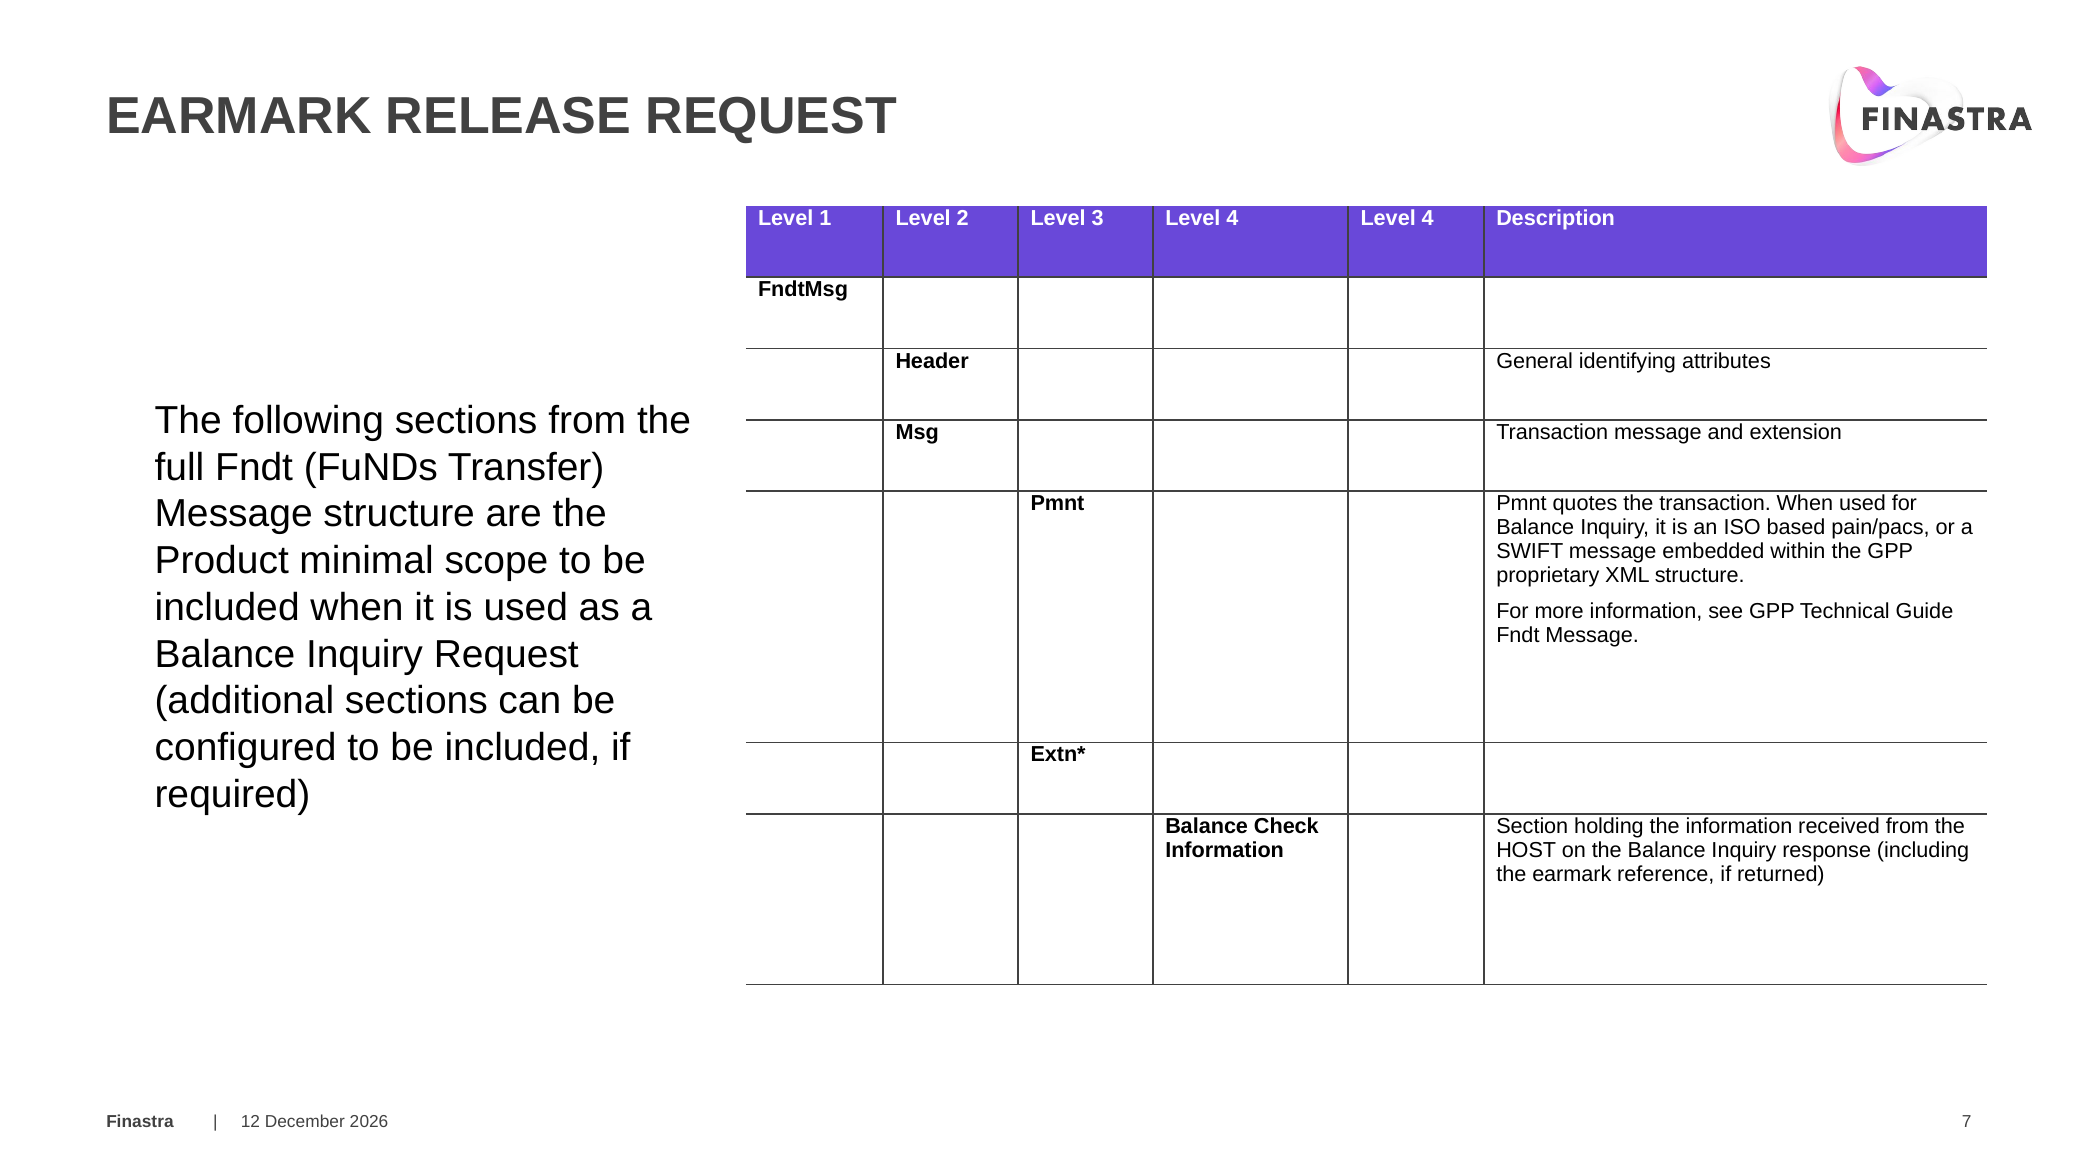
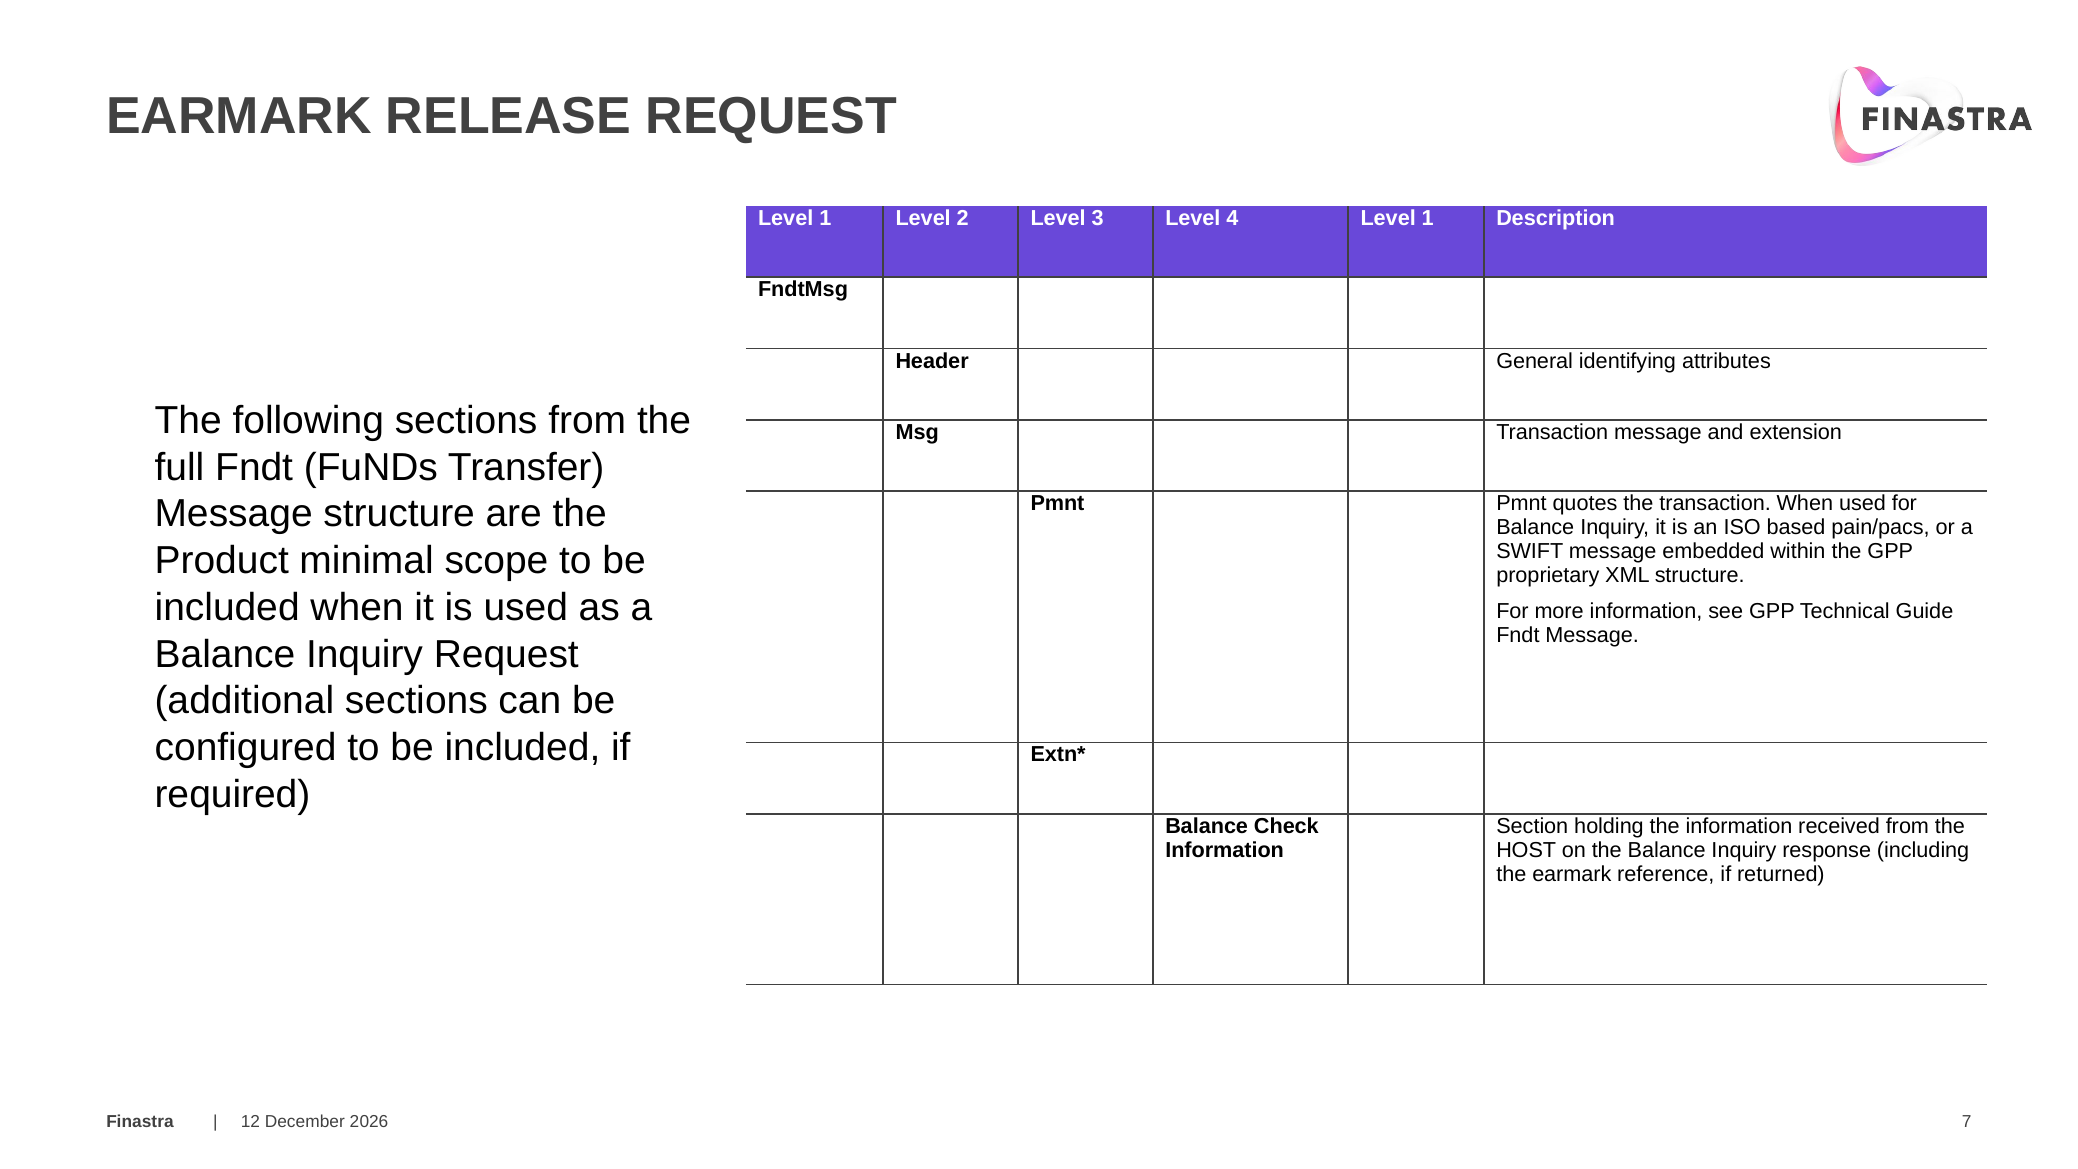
4 Level 4: 4 -> 1
